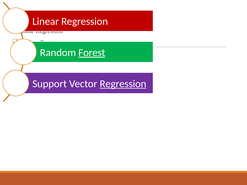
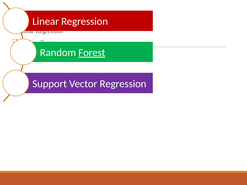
Regression at (123, 84) underline: present -> none
